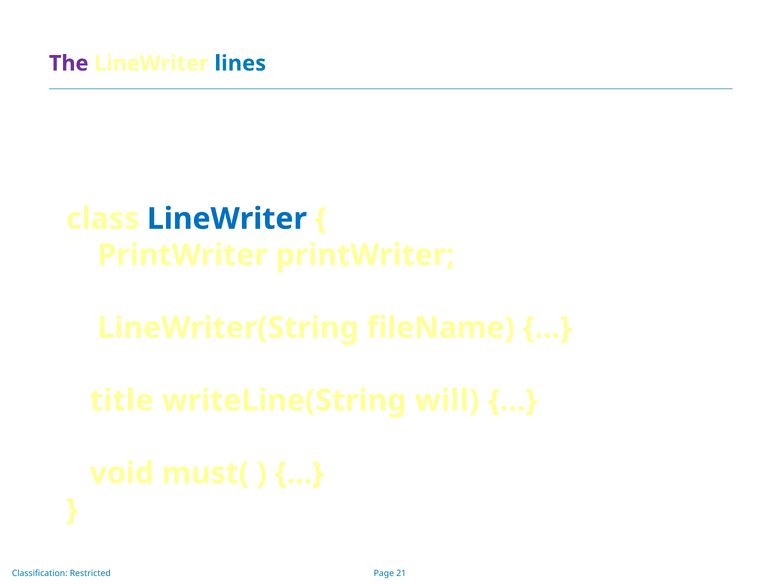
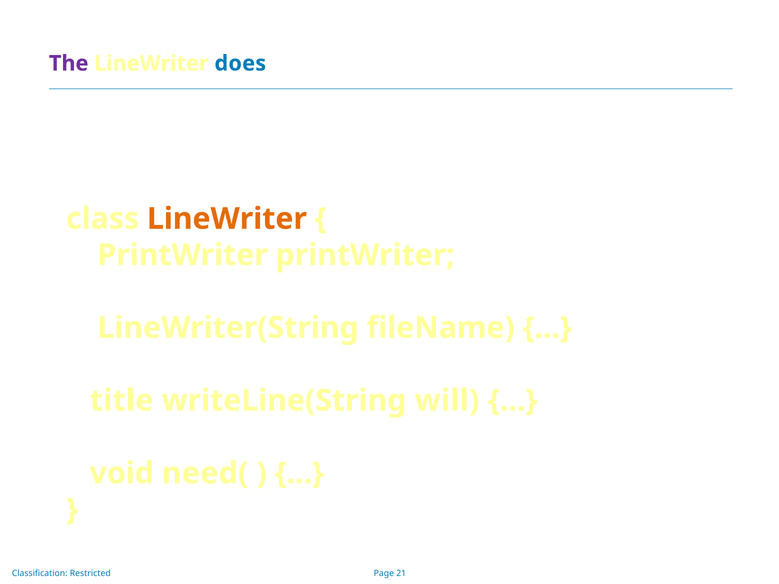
lines: lines -> does
LineWriter at (227, 219) colour: blue -> orange
must(: must( -> need(
